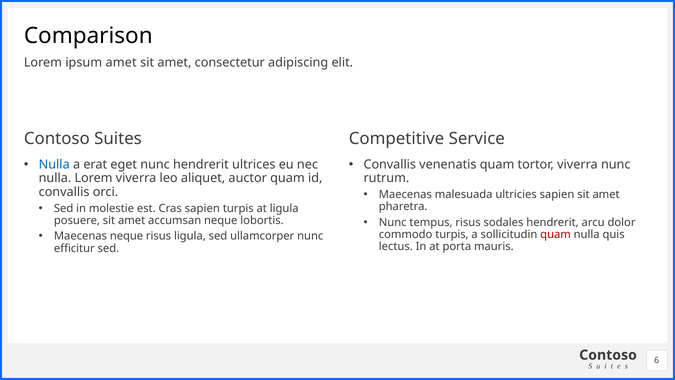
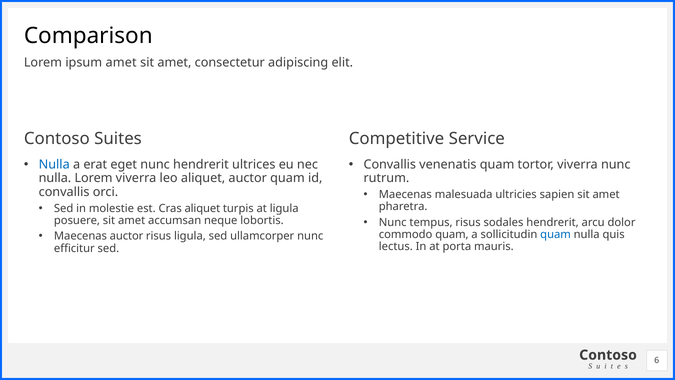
Cras sapien: sapien -> aliquet
Maecenas neque: neque -> auctor
commodo turpis: turpis -> quam
quam at (556, 234) colour: red -> blue
